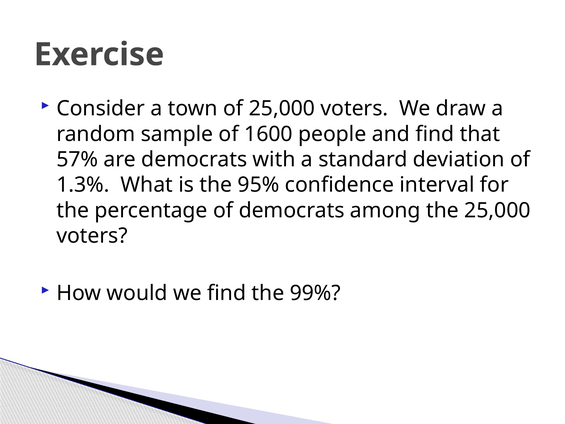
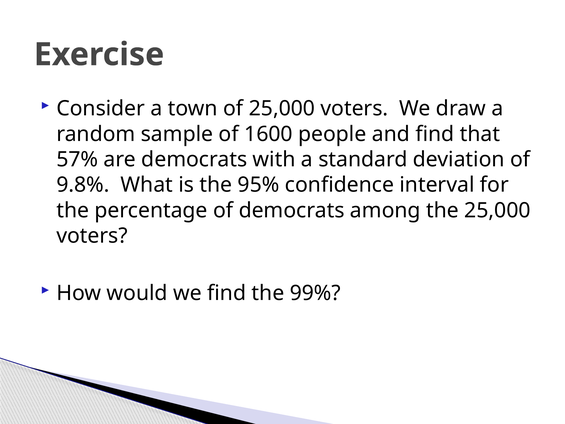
1.3%: 1.3% -> 9.8%
